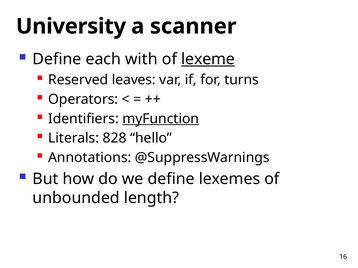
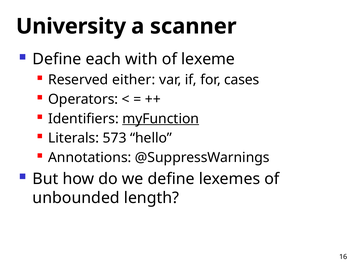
lexeme underline: present -> none
leaves: leaves -> either
turns: turns -> cases
828: 828 -> 573
